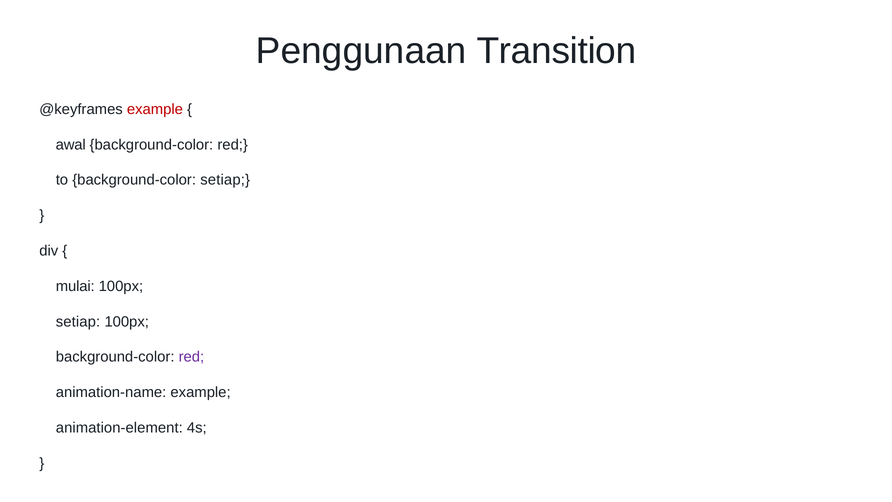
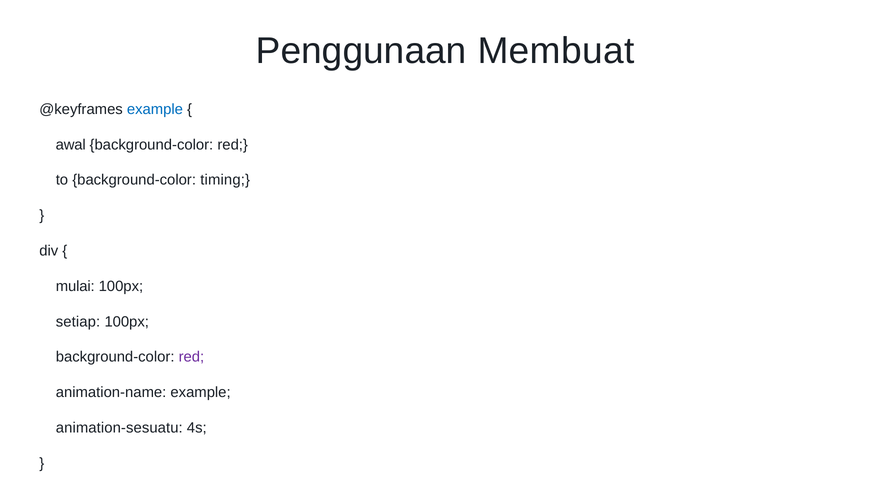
Transition: Transition -> Membuat
example at (155, 109) colour: red -> blue
background-color setiap: setiap -> timing
animation-element: animation-element -> animation-sesuatu
